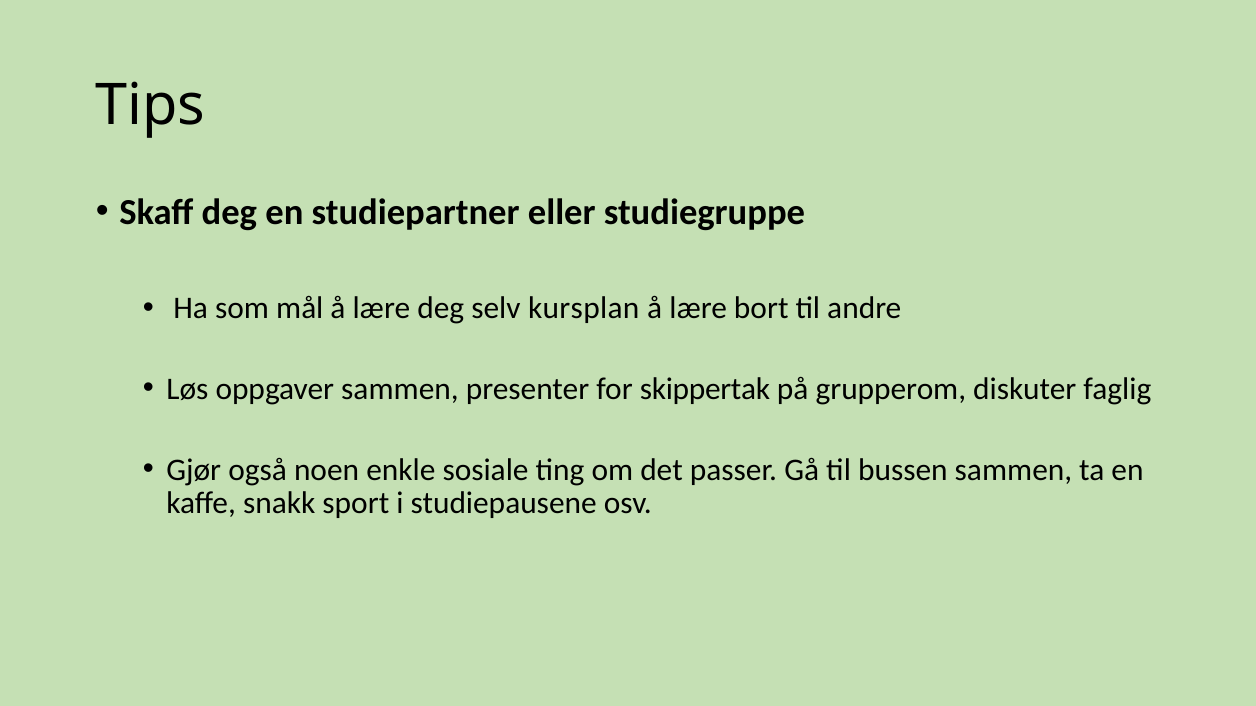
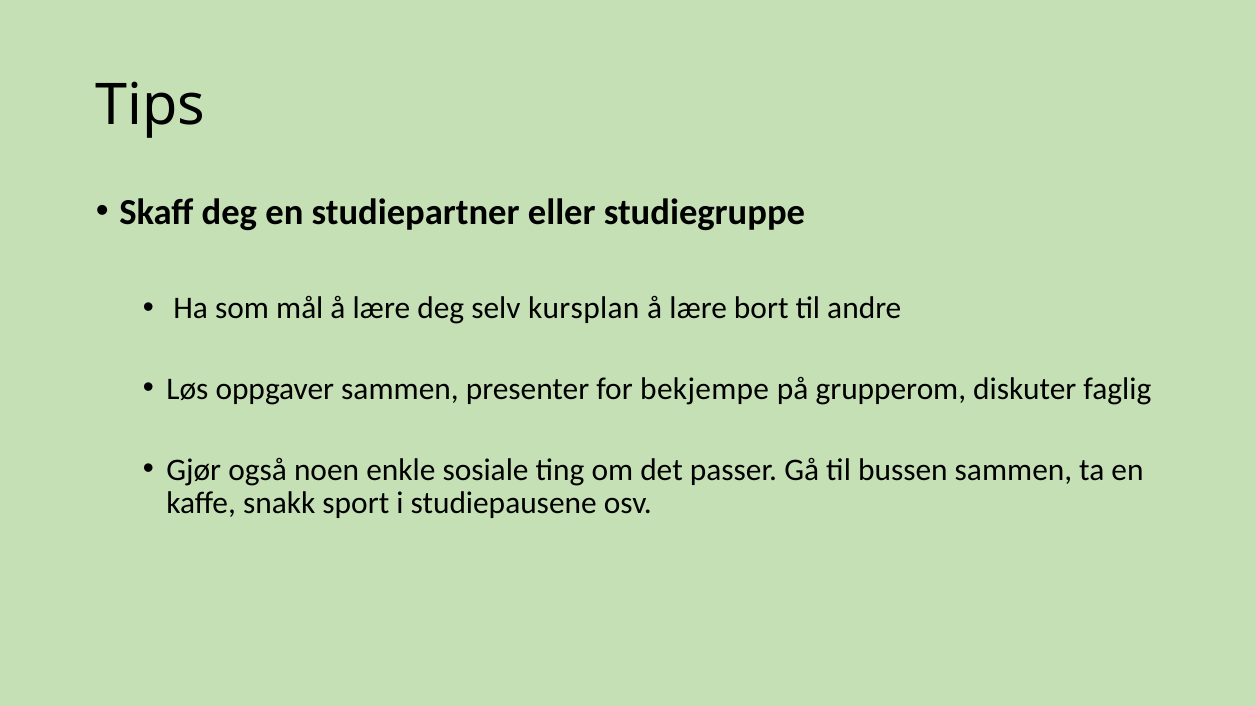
skippertak: skippertak -> bekjempe
